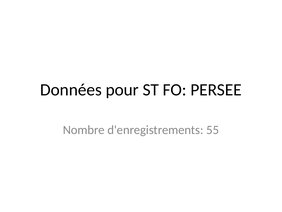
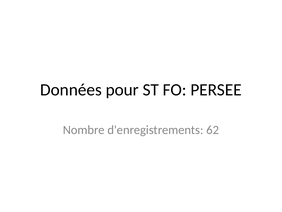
55: 55 -> 62
